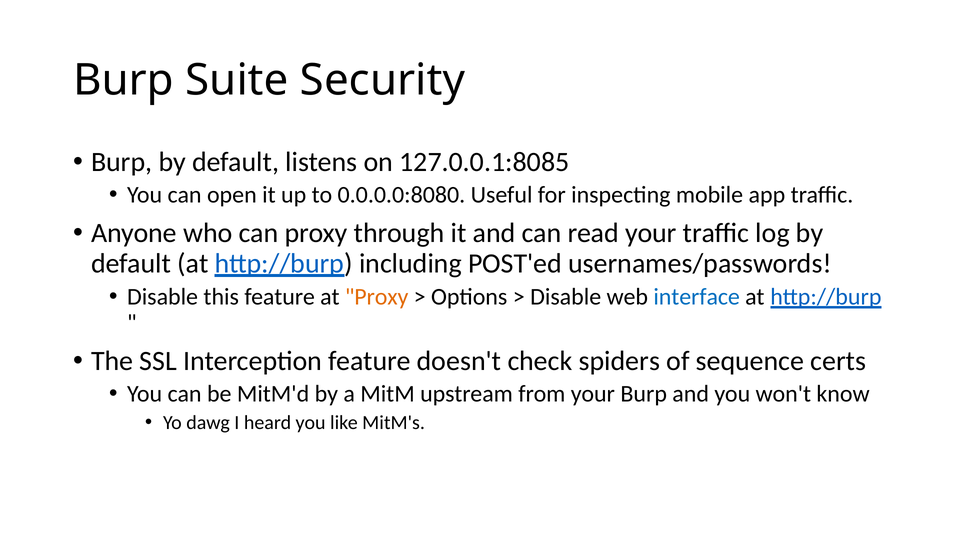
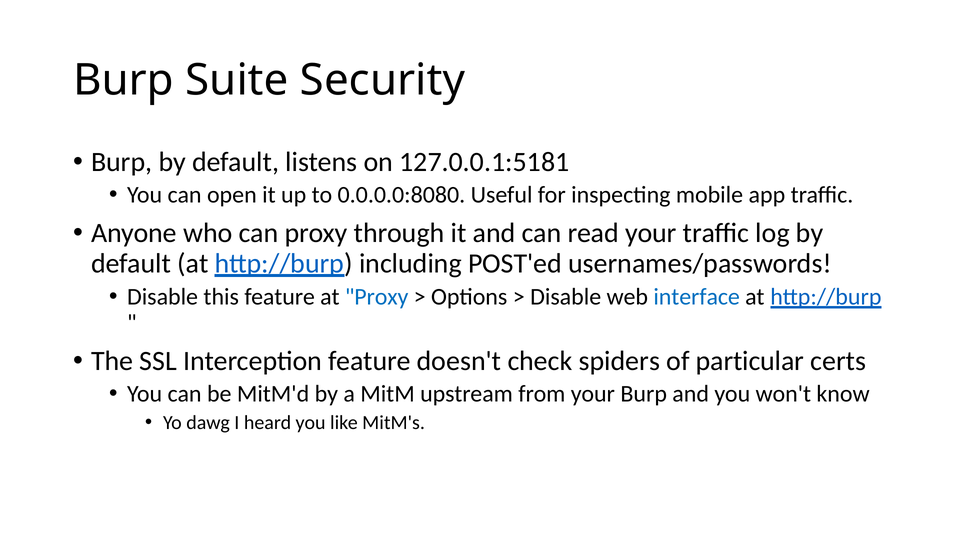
127.0.0.1:8085: 127.0.0.1:8085 -> 127.0.0.1:5181
Proxy at (377, 297) colour: orange -> blue
sequence: sequence -> particular
